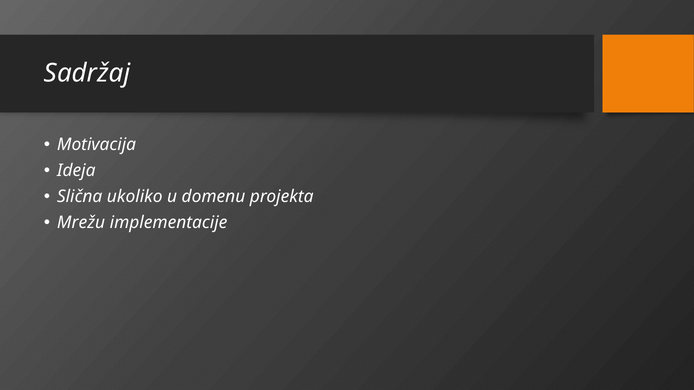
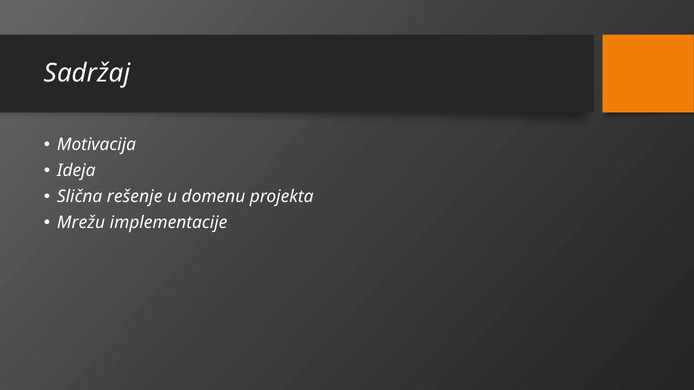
ukoliko: ukoliko -> rešenje
